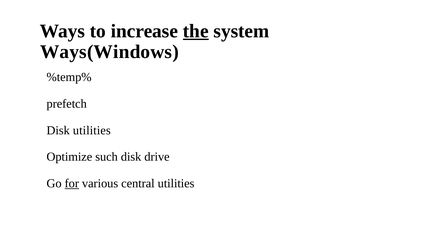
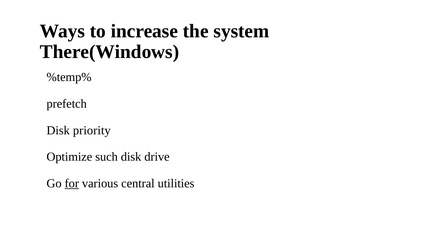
the underline: present -> none
Ways(Windows: Ways(Windows -> There(Windows
Disk utilities: utilities -> priority
